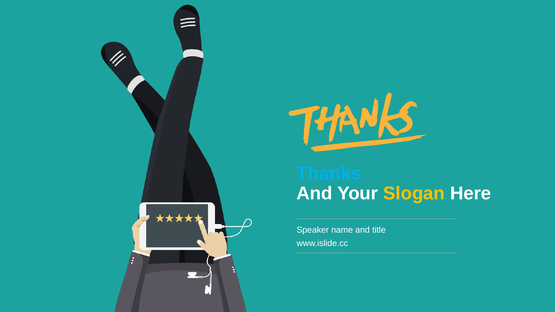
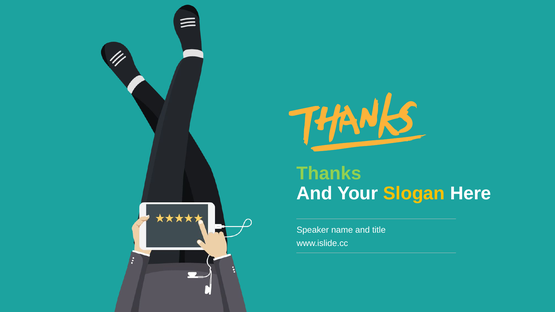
Thanks colour: light blue -> light green
